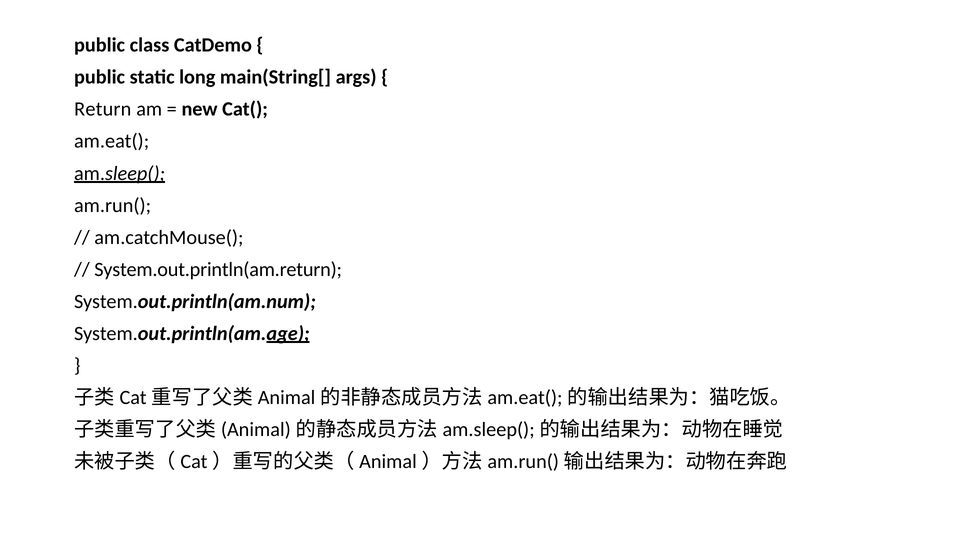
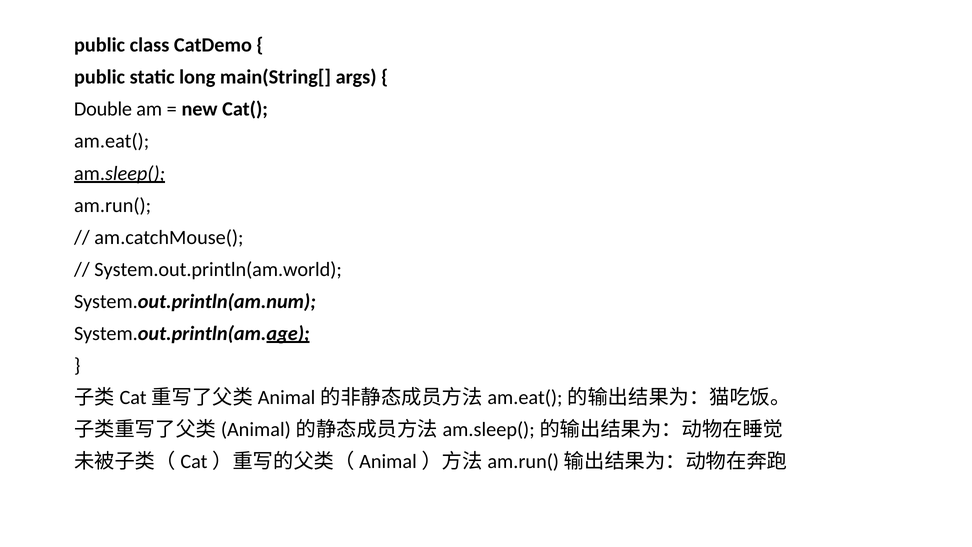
Return: Return -> Double
System.out.println(am.return: System.out.println(am.return -> System.out.println(am.world
